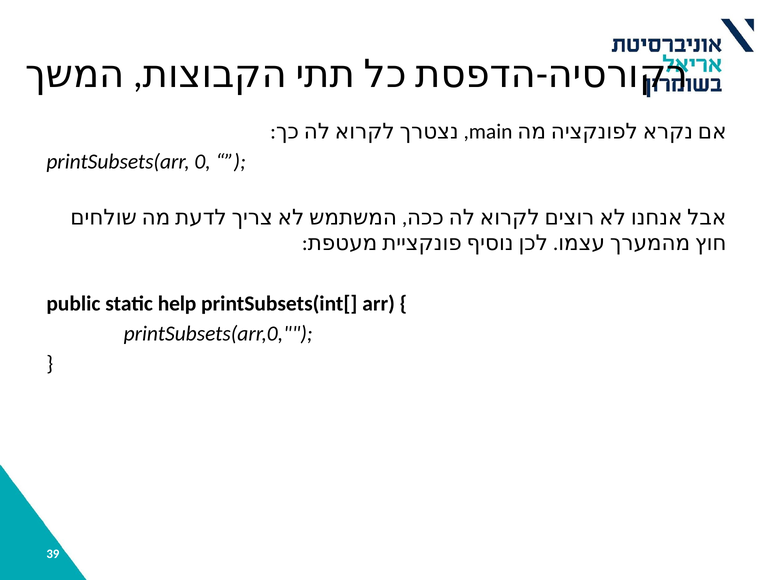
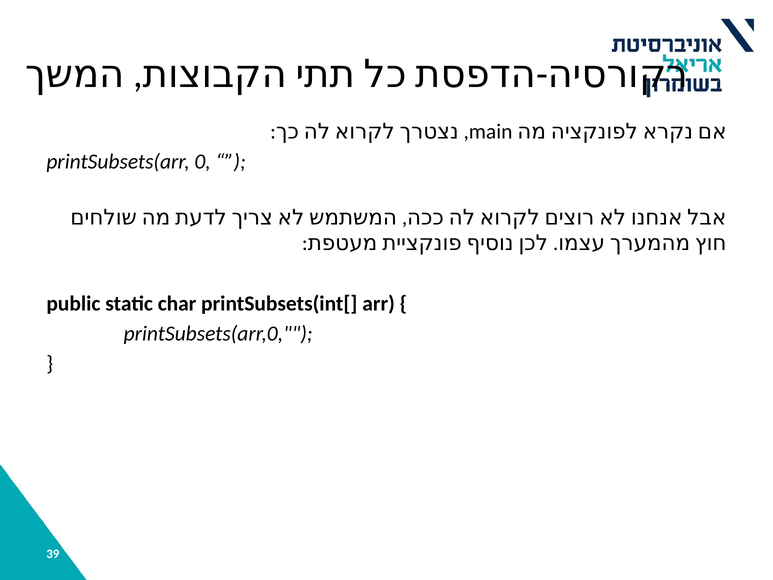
help: help -> char
